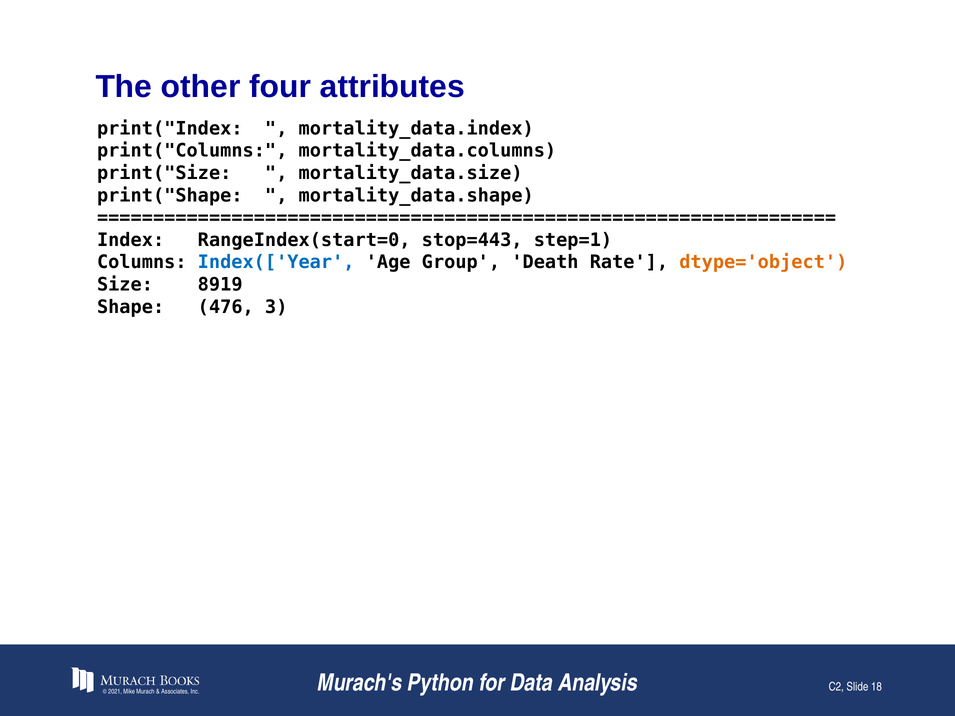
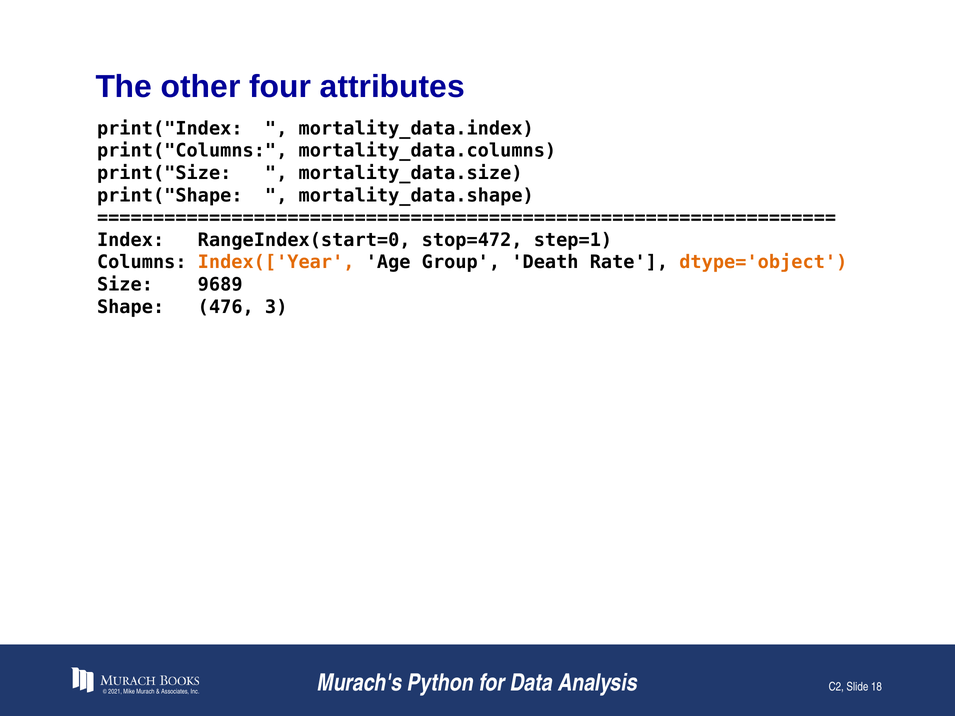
stop=443: stop=443 -> stop=472
Index(['Year colour: blue -> orange
8919: 8919 -> 9689
